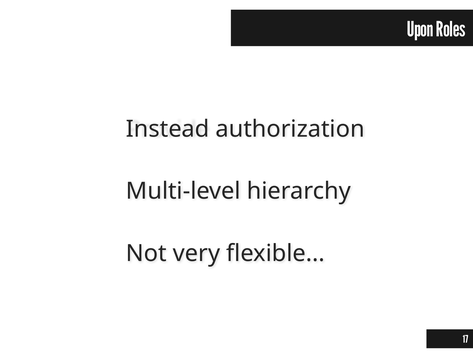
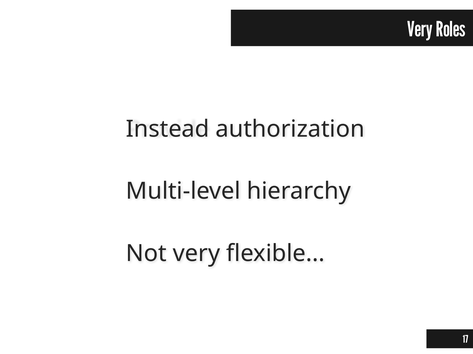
Upon at (420, 29): Upon -> Very
